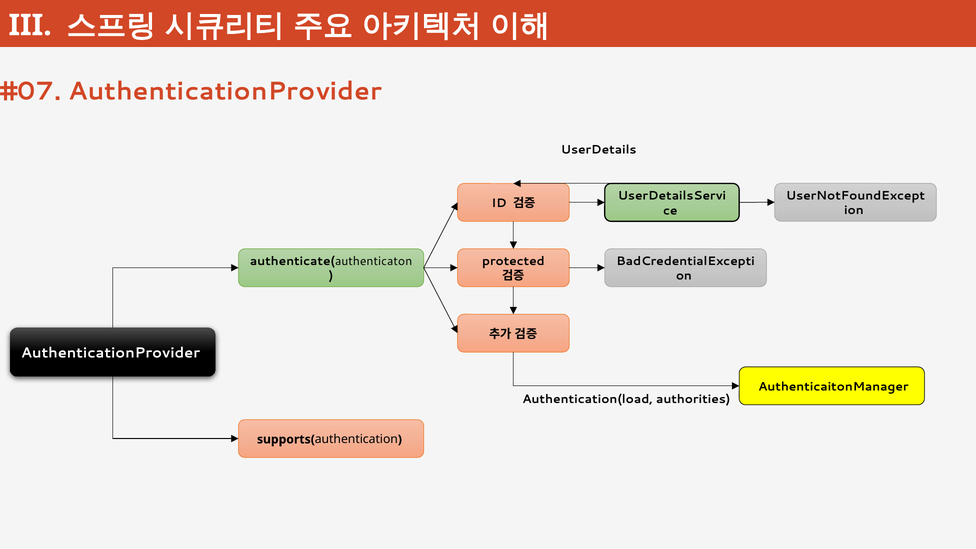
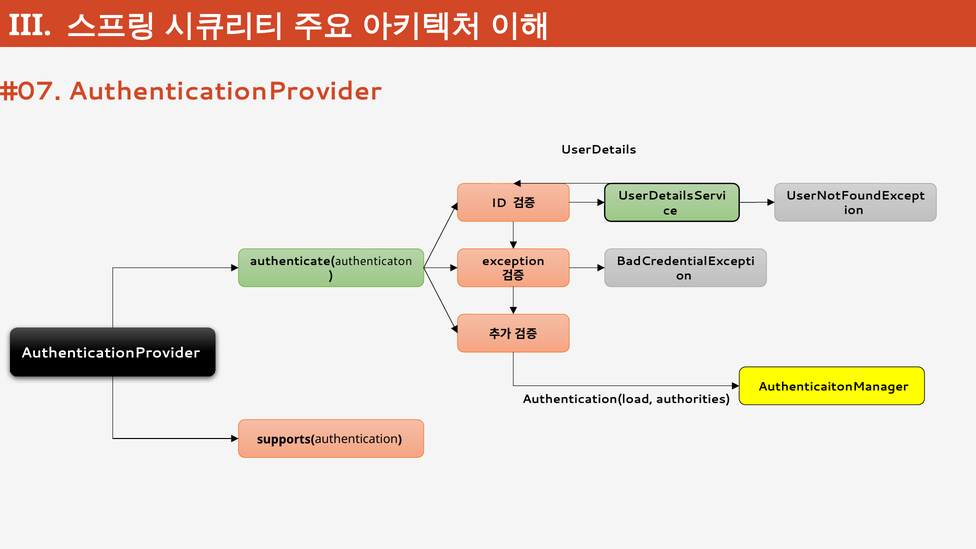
protected: protected -> exception
